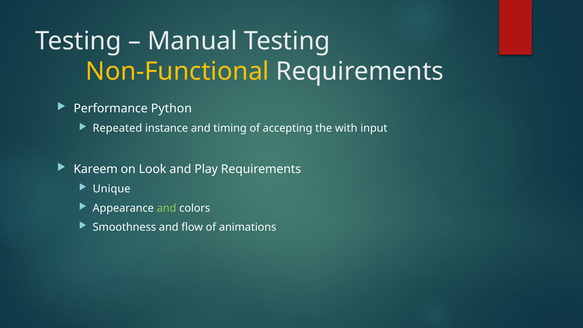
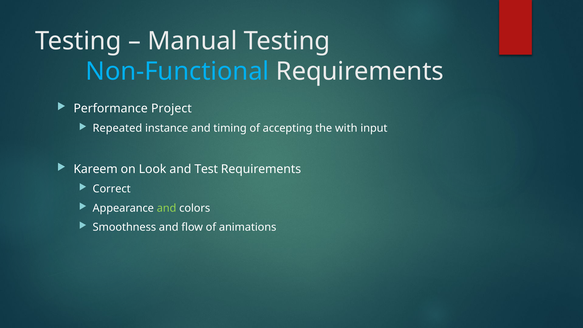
Non-Functional colour: yellow -> light blue
Python: Python -> Project
Play: Play -> Test
Unique: Unique -> Correct
